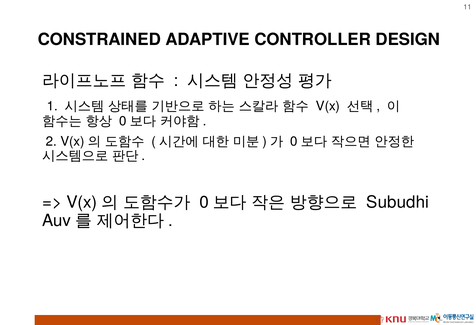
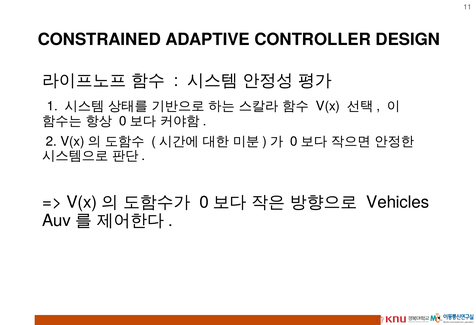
Subudhi: Subudhi -> Vehicles
